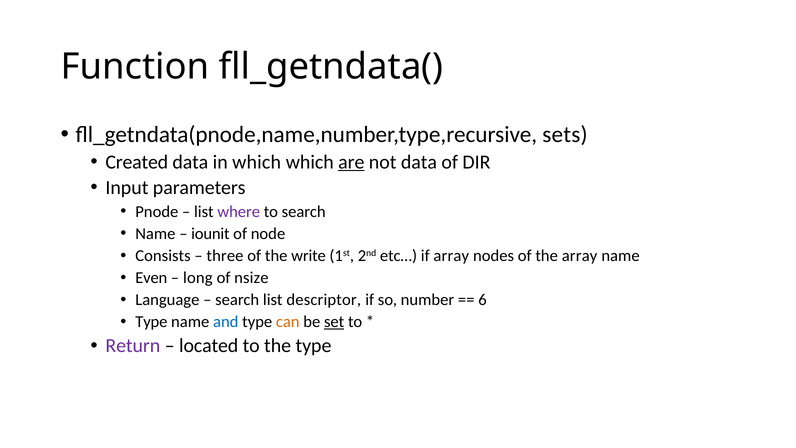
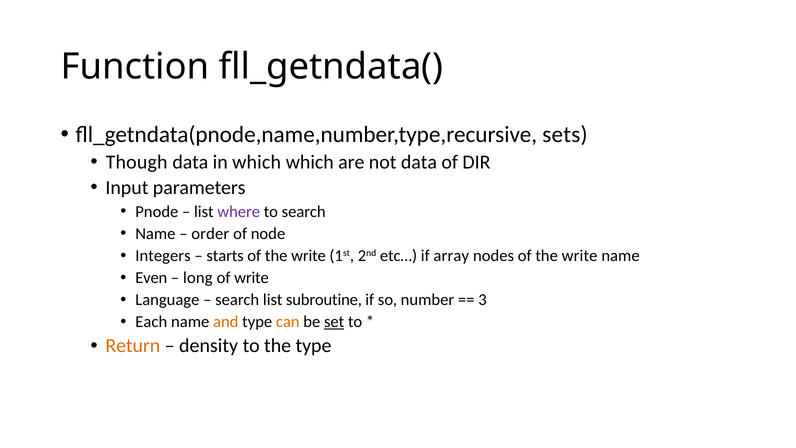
Created: Created -> Though
are underline: present -> none
iounit: iounit -> order
Consists: Consists -> Integers
three: three -> starts
nodes of the array: array -> write
of nsize: nsize -> write
descriptor: descriptor -> subroutine
6: 6 -> 3
Type at (151, 322): Type -> Each
and colour: blue -> orange
Return colour: purple -> orange
located: located -> density
